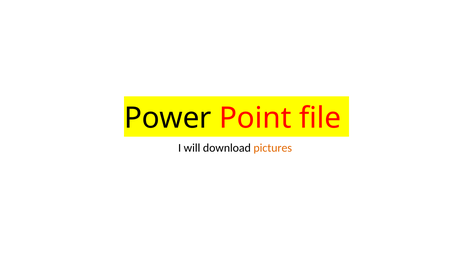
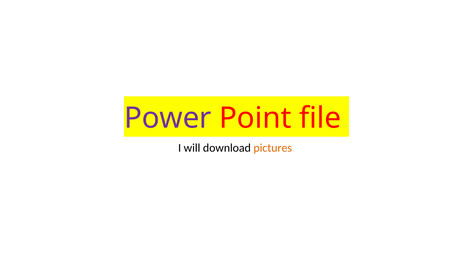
Power colour: black -> purple
